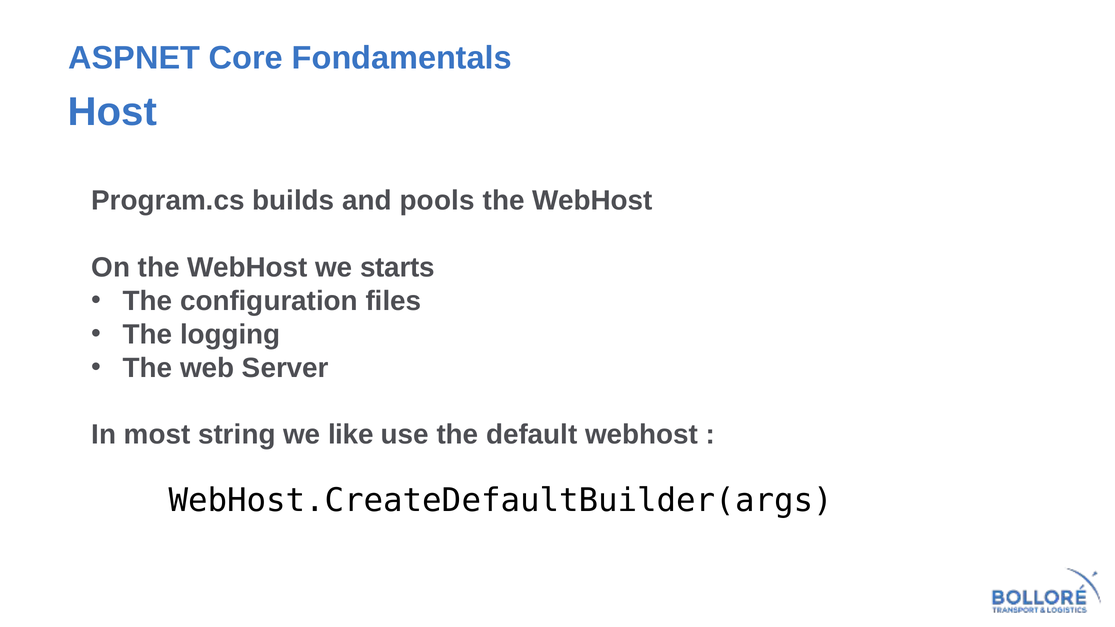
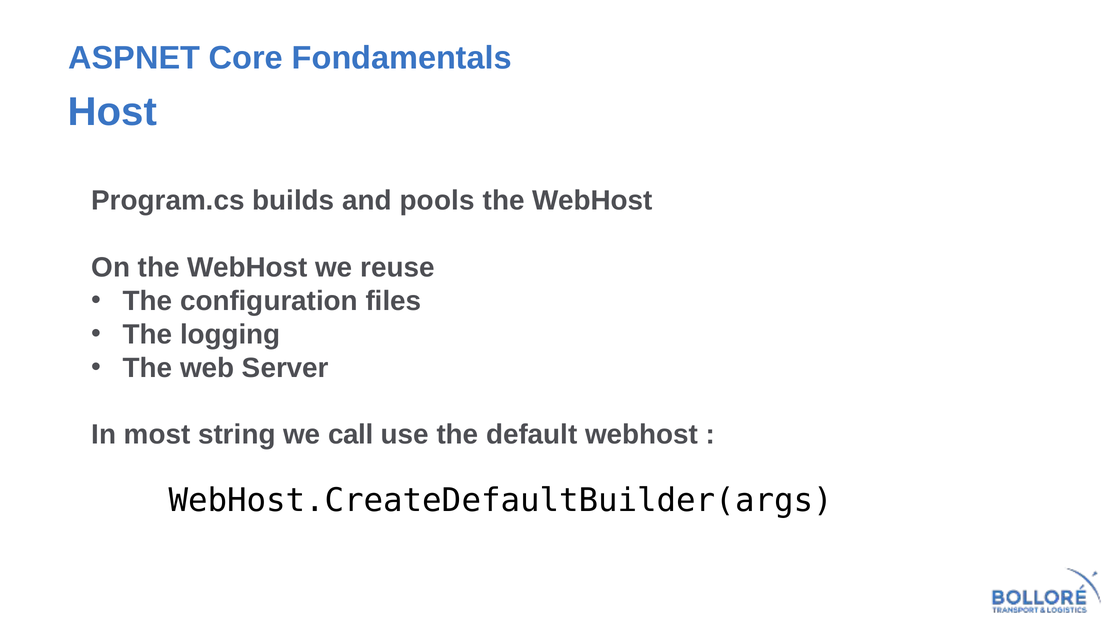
starts: starts -> reuse
like: like -> call
